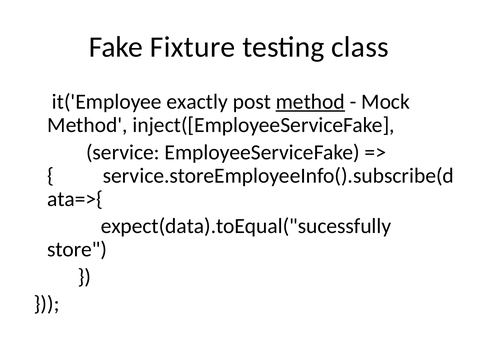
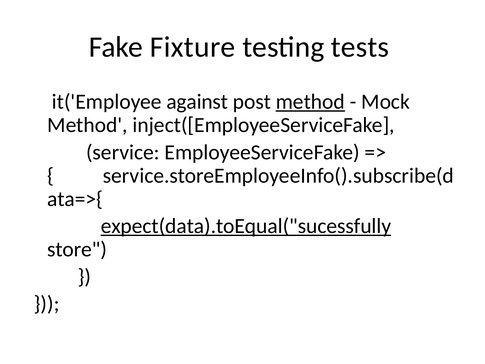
class: class -> tests
exactly: exactly -> against
expect(data).toEqual("sucessfully underline: none -> present
